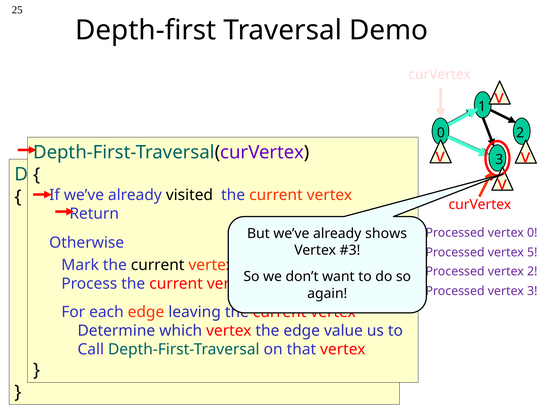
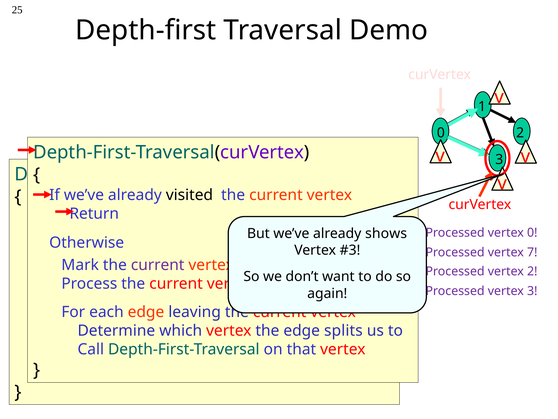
5: 5 -> 7
current at (158, 265) colour: black -> purple
value: value -> splits
